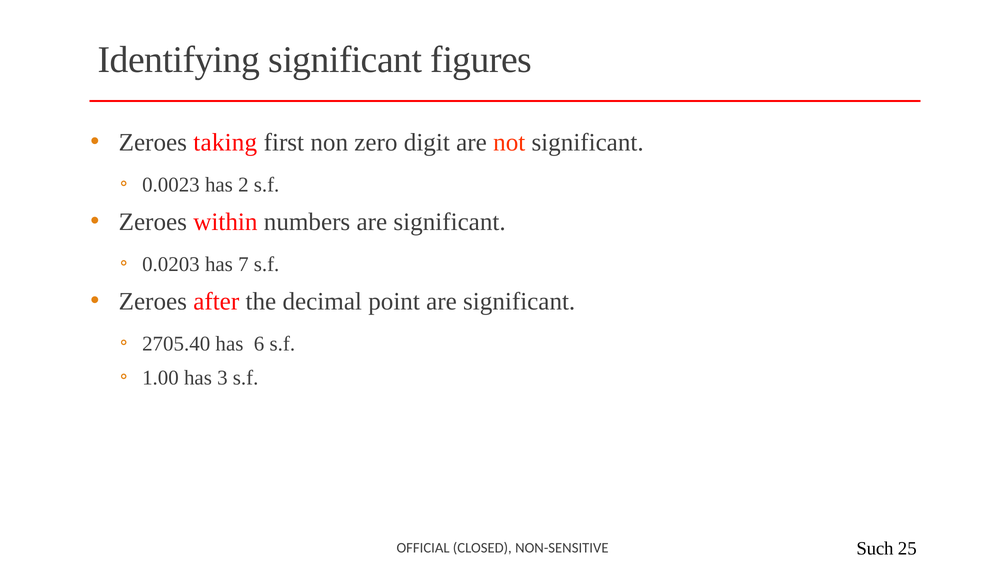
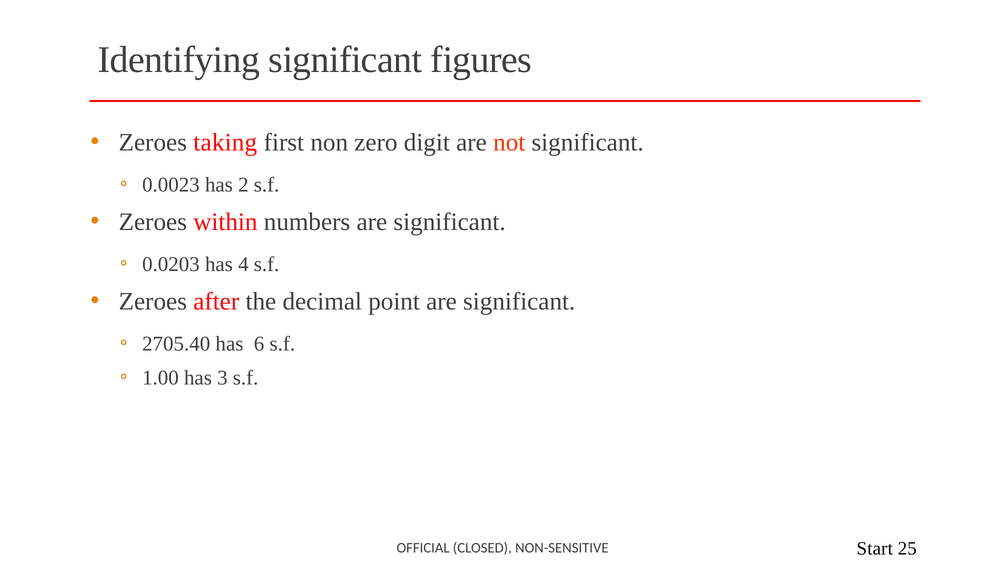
7: 7 -> 4
Such: Such -> Start
